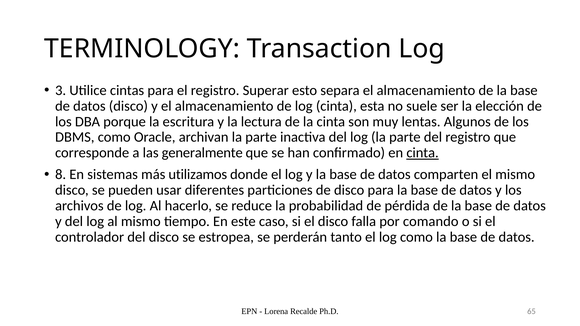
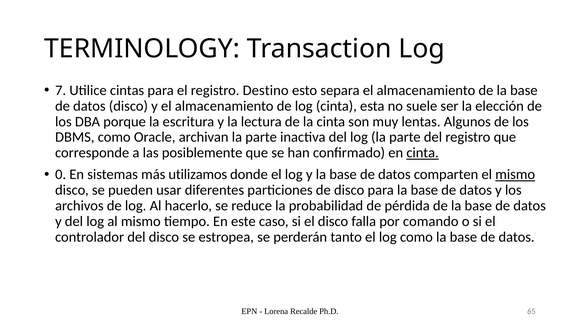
3: 3 -> 7
Superar: Superar -> Destino
generalmente: generalmente -> posiblemente
8: 8 -> 0
mismo at (515, 175) underline: none -> present
